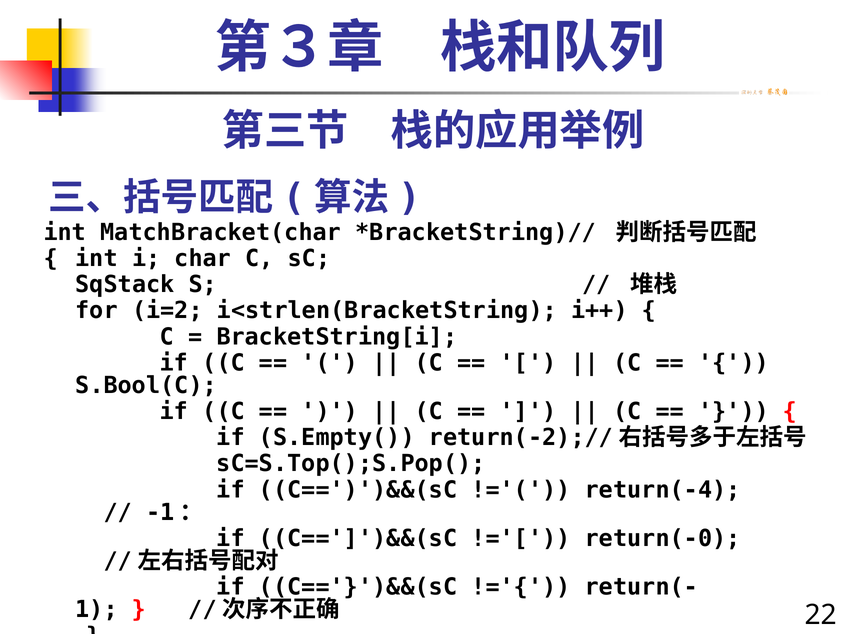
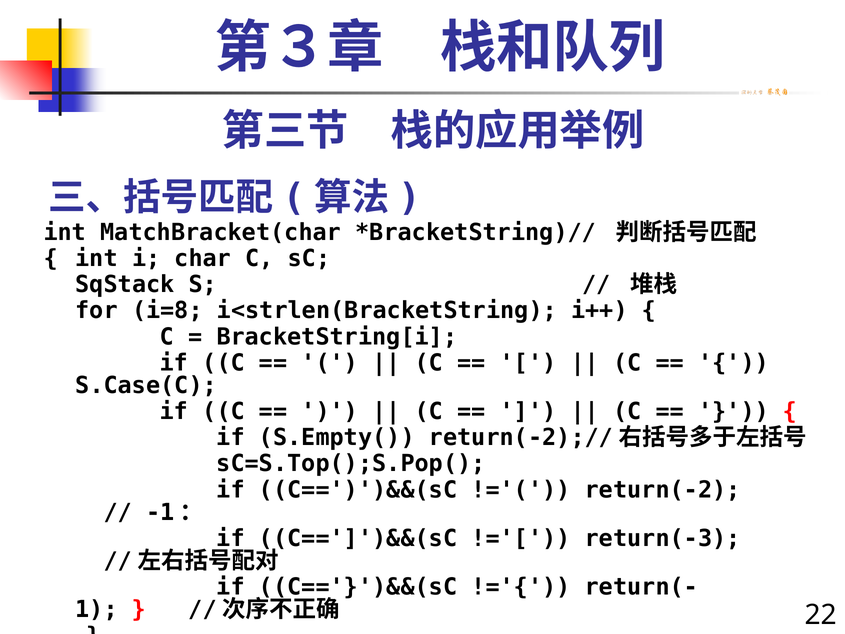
i=2: i=2 -> i=8
S.Bool(C: S.Bool(C -> S.Case(C
return(-4: return(-4 -> return(-2
return(-0 at (663, 538): return(-0 -> return(-3
